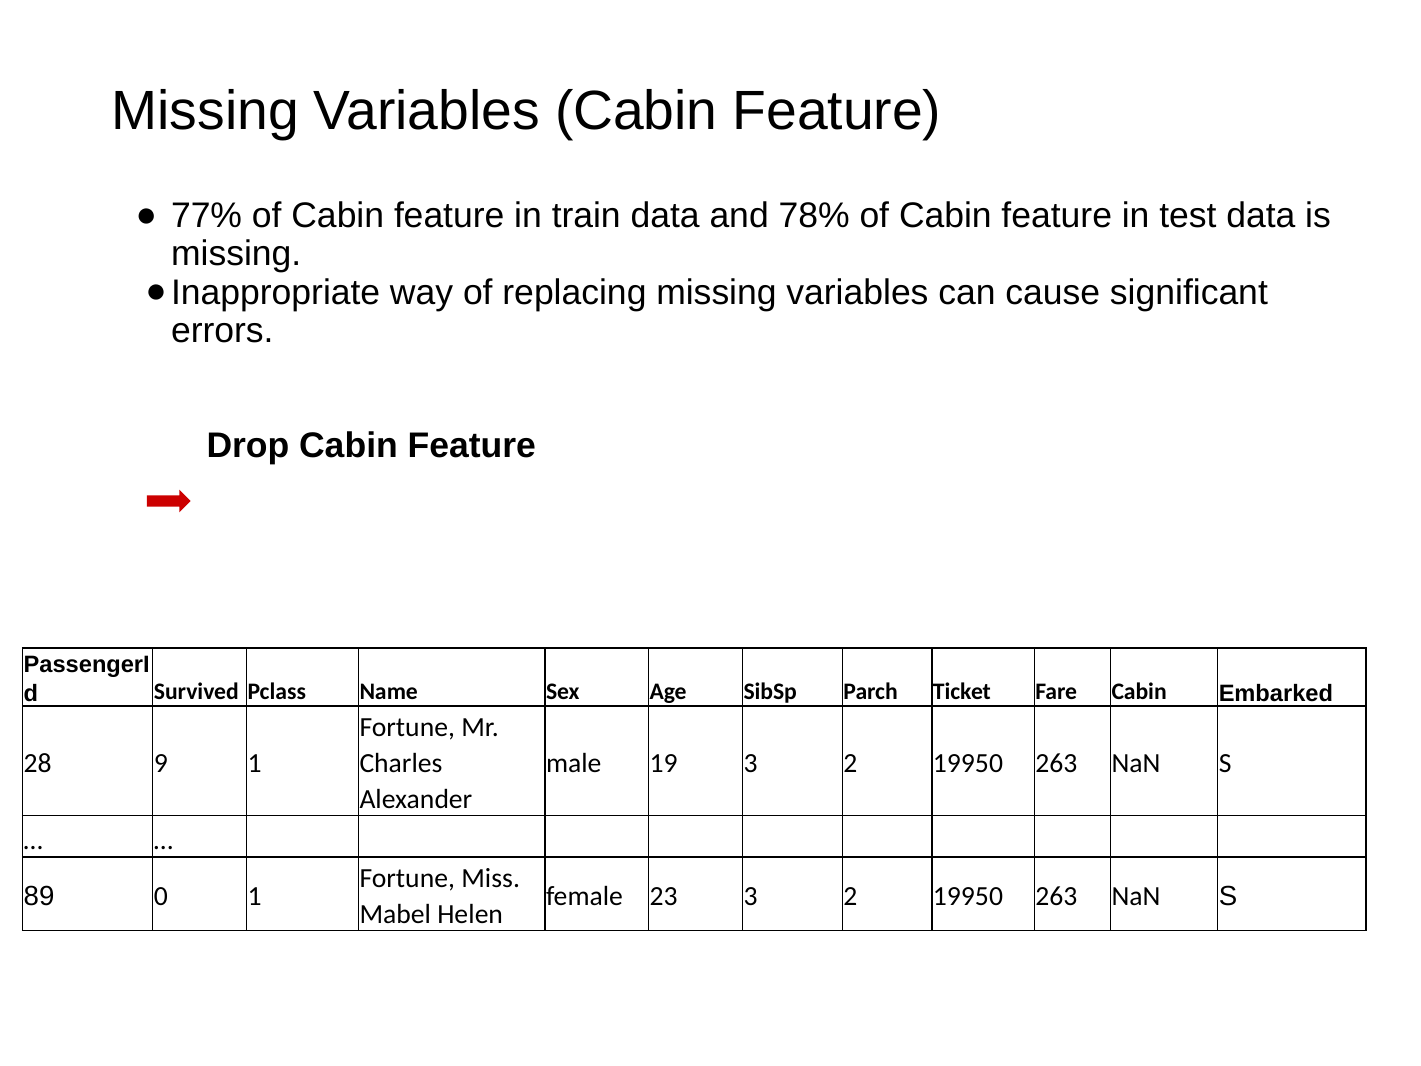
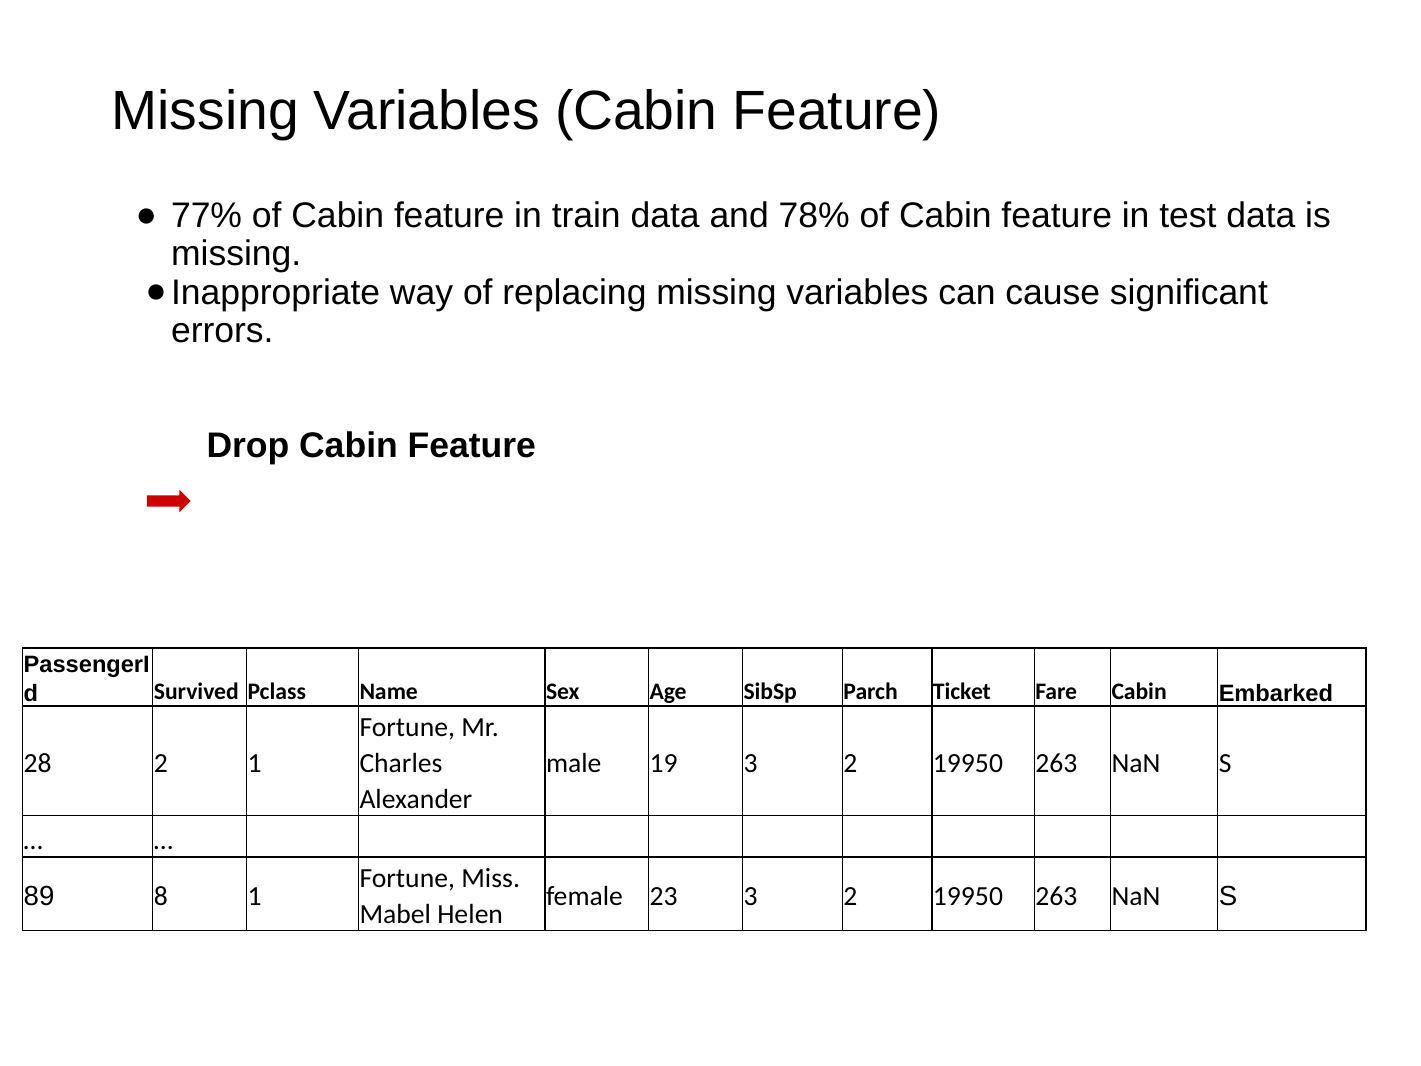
28 9: 9 -> 2
0: 0 -> 8
